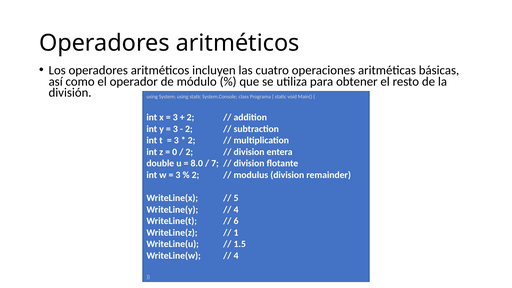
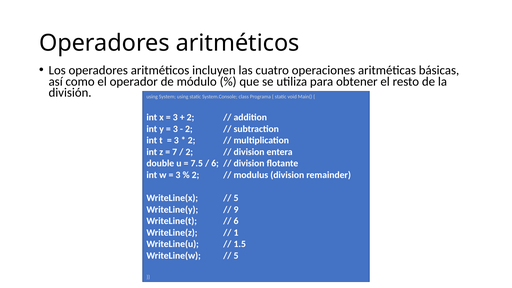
0: 0 -> 7
8.0: 8.0 -> 7.5
7 at (215, 163): 7 -> 6
4 at (236, 210): 4 -> 9
4 at (236, 256): 4 -> 5
